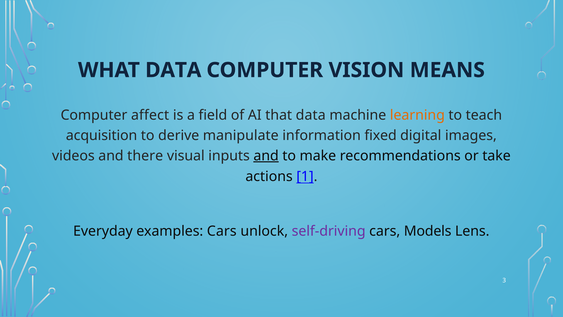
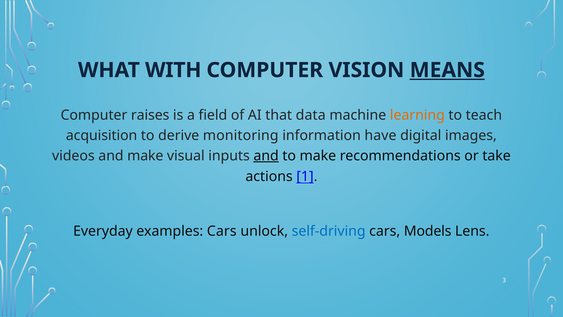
WHAT DATA: DATA -> WITH
MEANS underline: none -> present
affect: affect -> raises
manipulate: manipulate -> monitoring
fixed: fixed -> have
and there: there -> make
self-driving colour: purple -> blue
